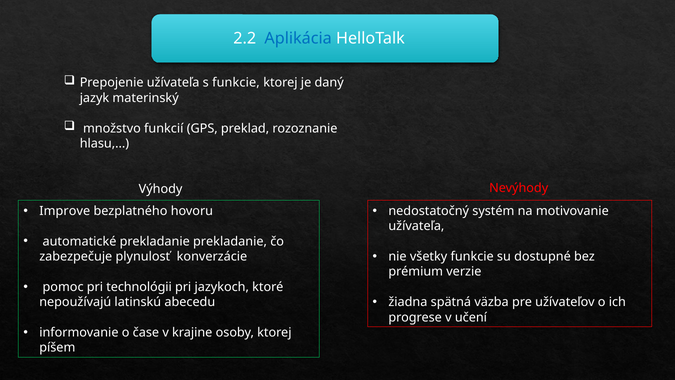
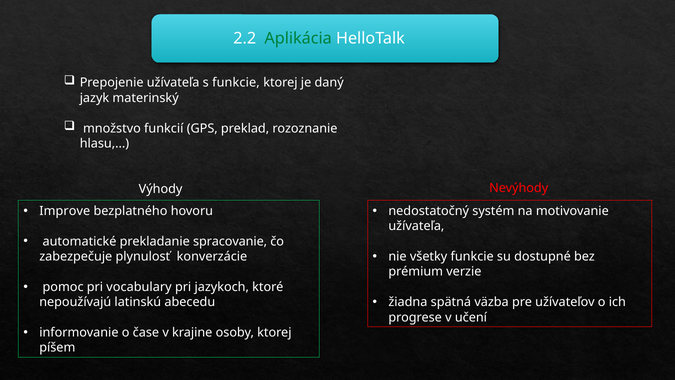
Aplikácia colour: blue -> green
prekladanie prekladanie: prekladanie -> spracovanie
technológii: technológii -> vocabulary
